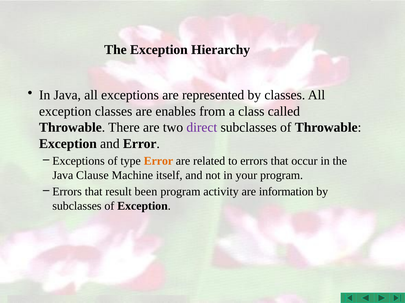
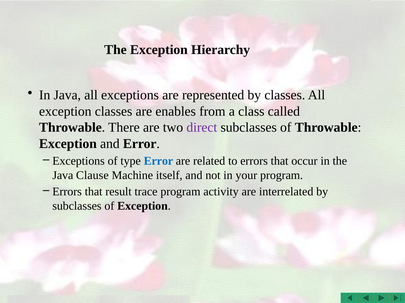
Error at (158, 161) colour: orange -> blue
been: been -> trace
information: information -> interrelated
